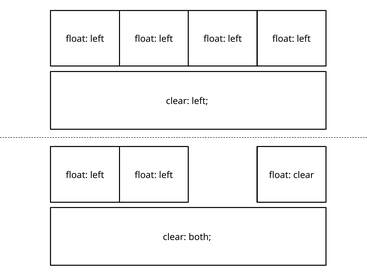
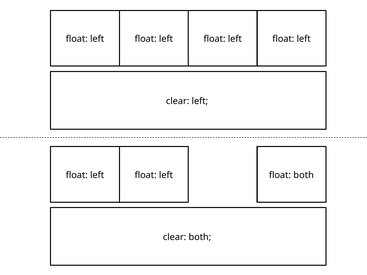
float clear: clear -> both
